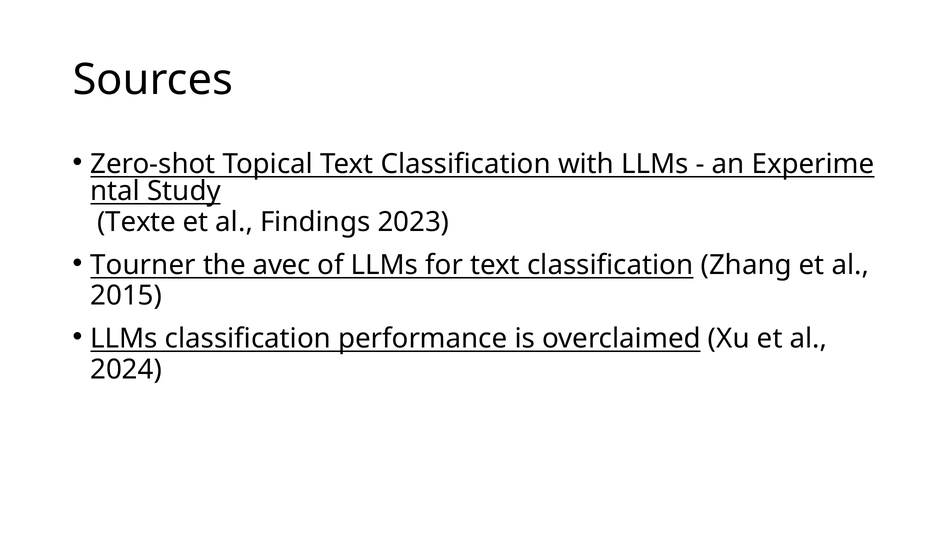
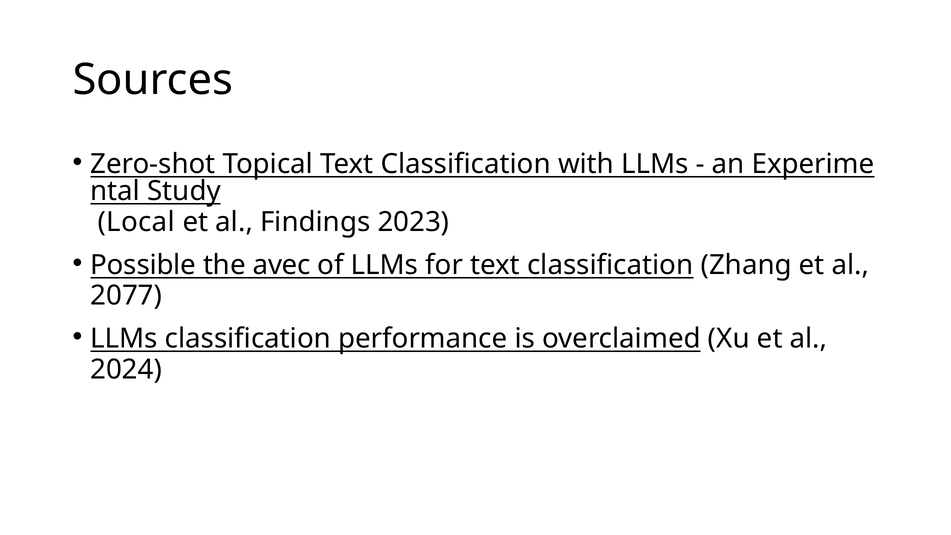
Texte: Texte -> Local
Tourner: Tourner -> Possible
2015: 2015 -> 2077
